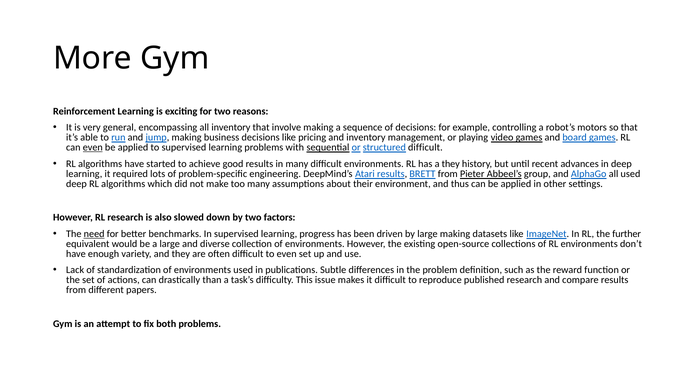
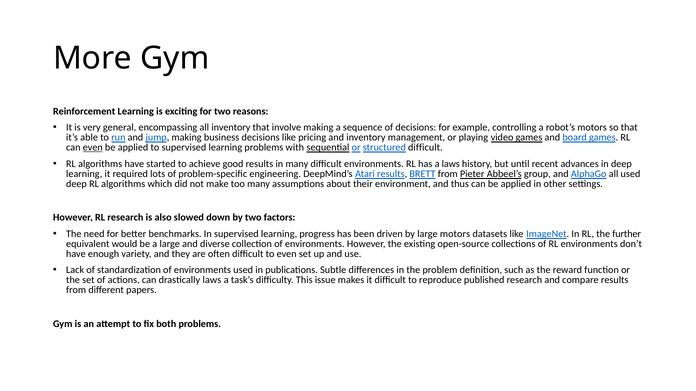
a they: they -> laws
need underline: present -> none
large making: making -> motors
drastically than: than -> laws
